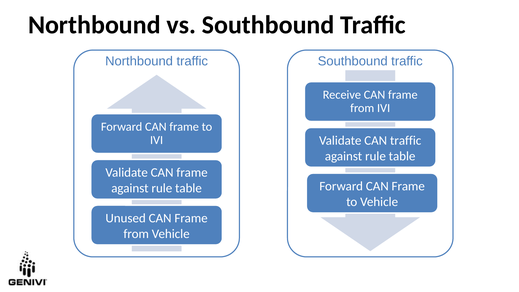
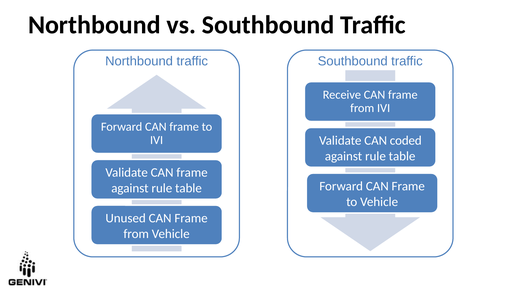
CAN traffic: traffic -> coded
